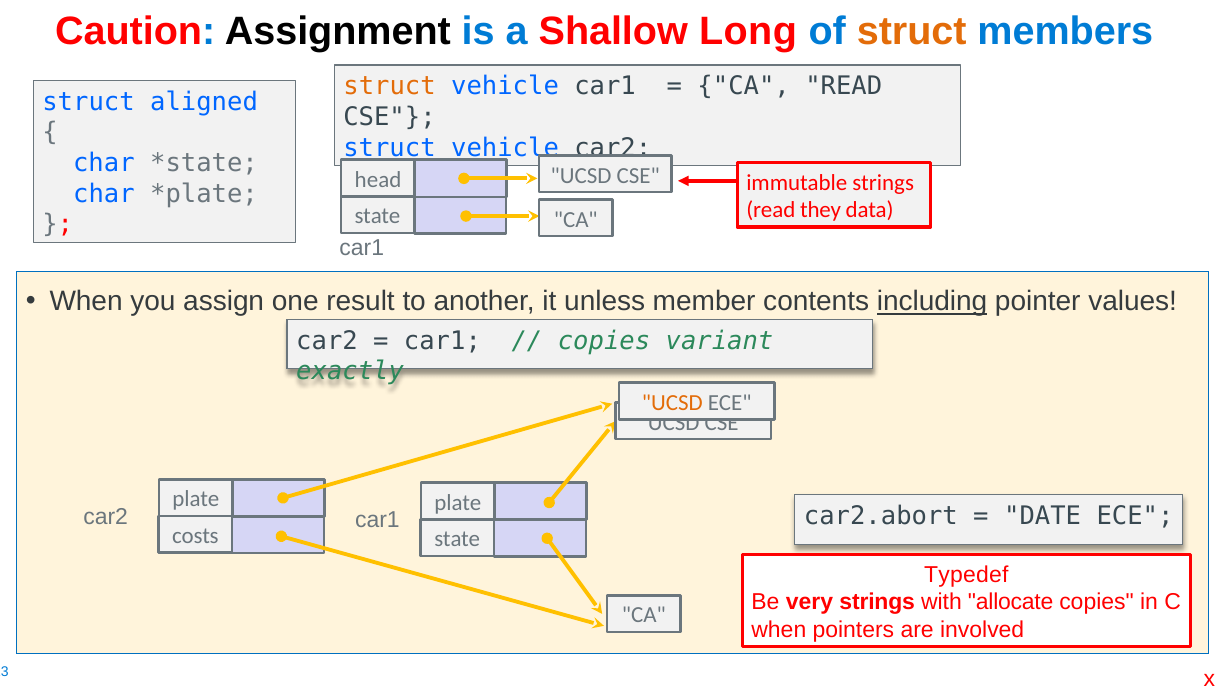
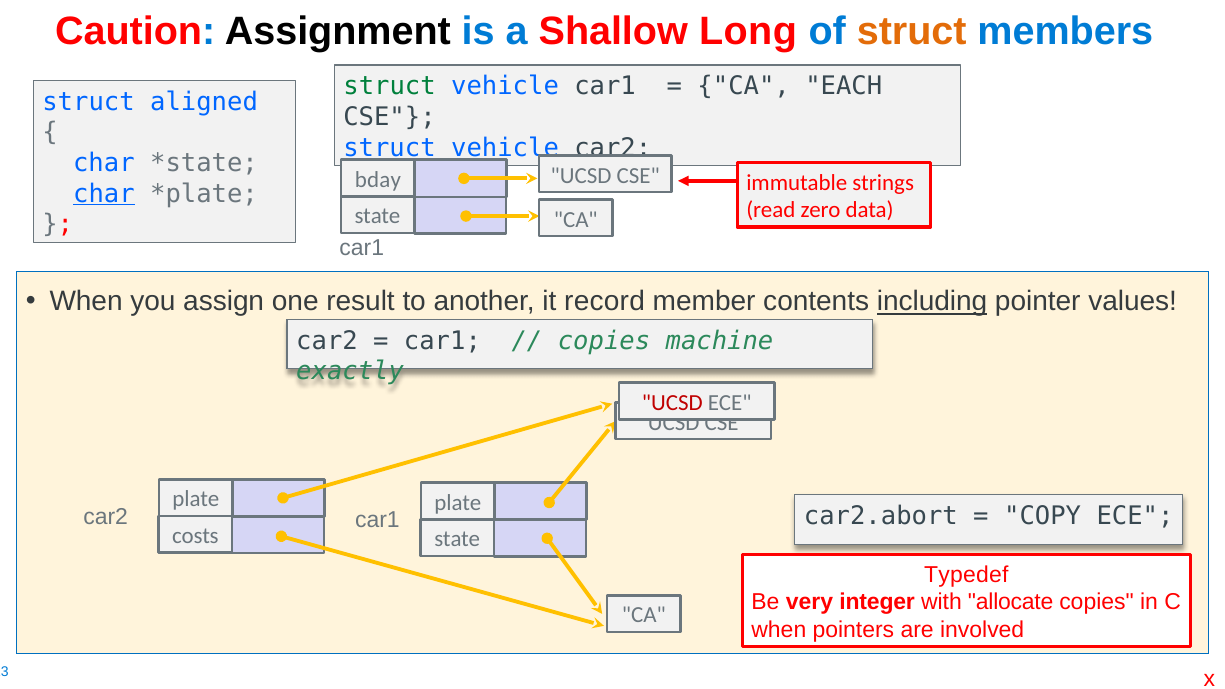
struct at (390, 87) colour: orange -> green
CA READ: READ -> EACH
head: head -> bday
char at (104, 194) underline: none -> present
they: they -> zero
unless: unless -> record
variant: variant -> machine
UCSD at (672, 403) colour: orange -> red
DATE: DATE -> COPY
very strings: strings -> integer
